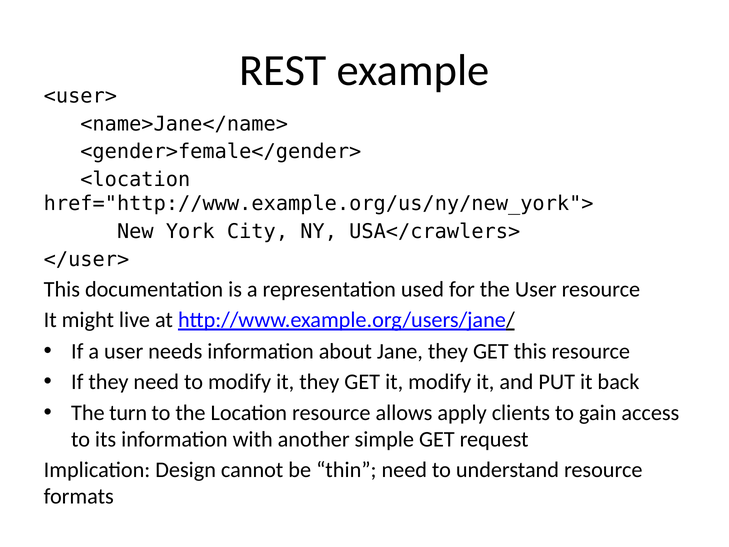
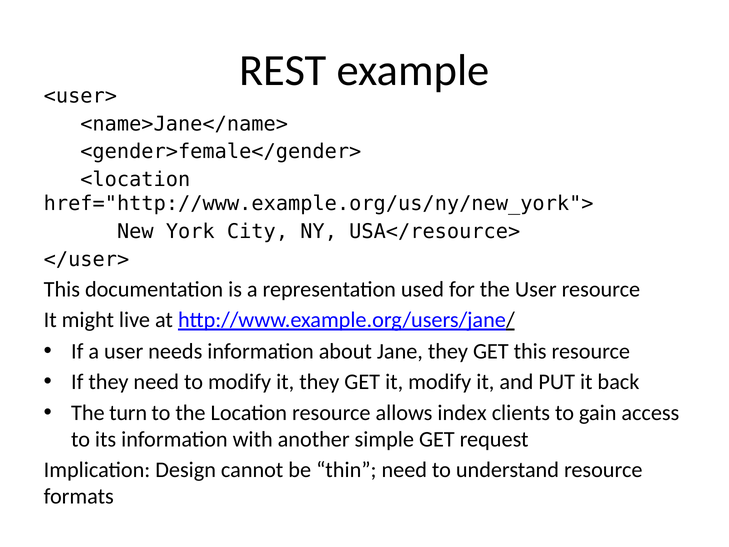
USA</crawlers>: USA</crawlers> -> USA</resource>
apply: apply -> index
